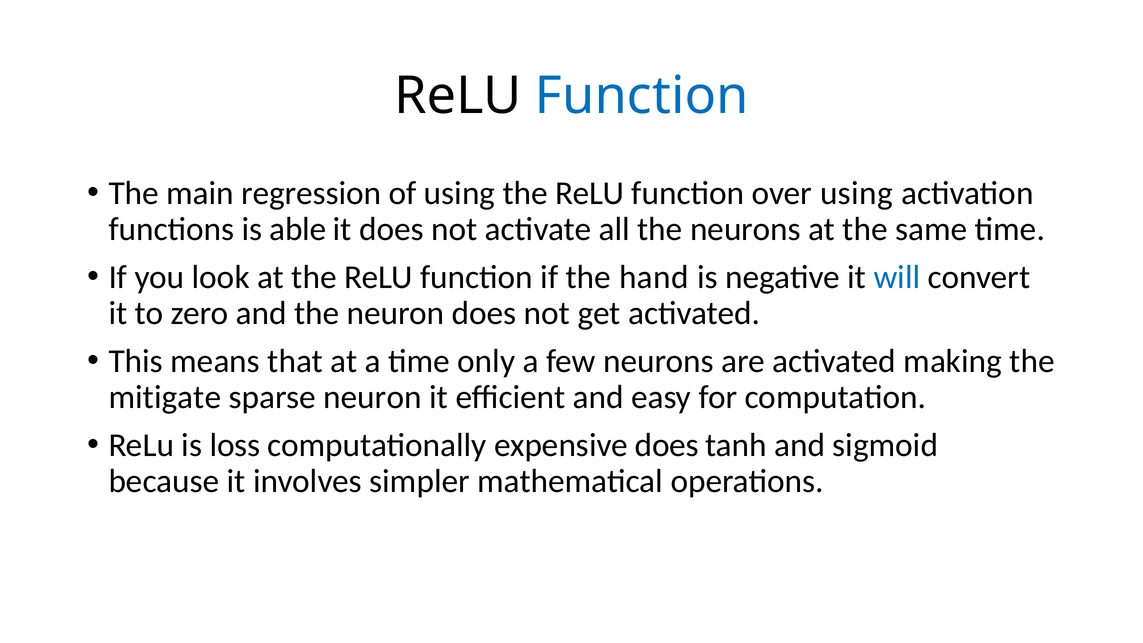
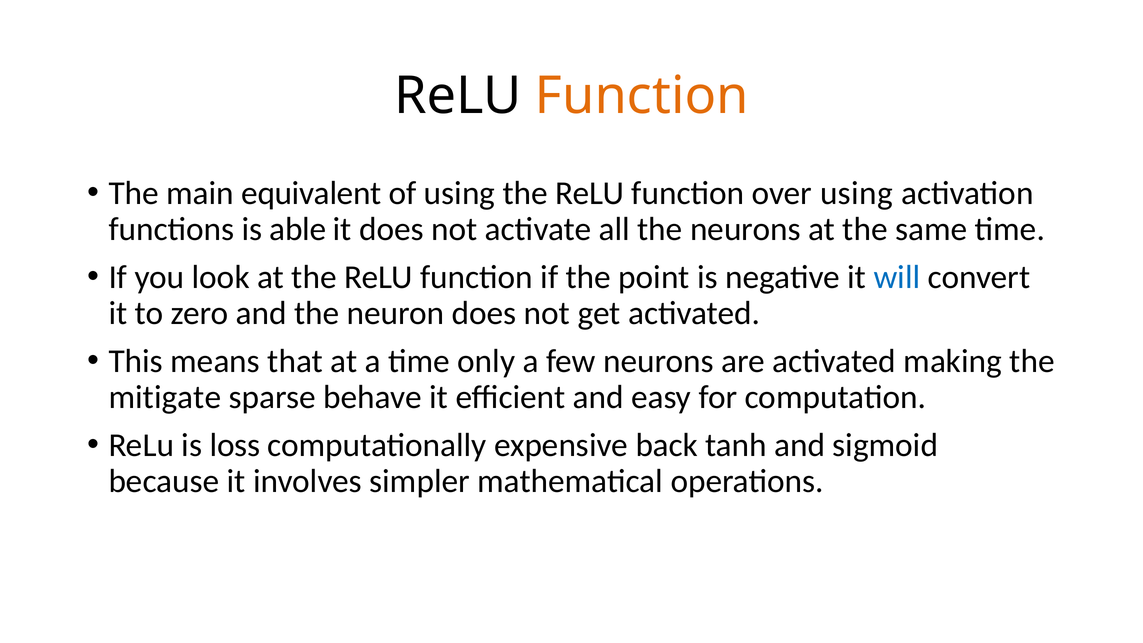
Function at (642, 96) colour: blue -> orange
regression: regression -> equivalent
hand: hand -> point
sparse neuron: neuron -> behave
expensive does: does -> back
